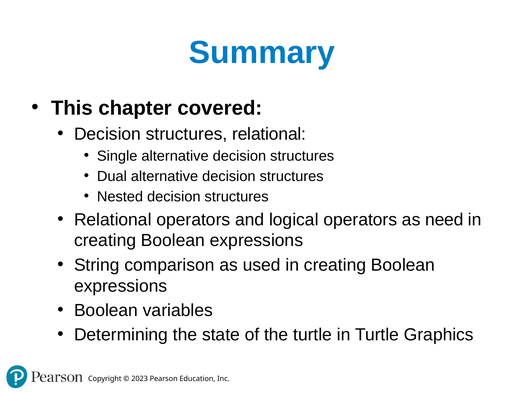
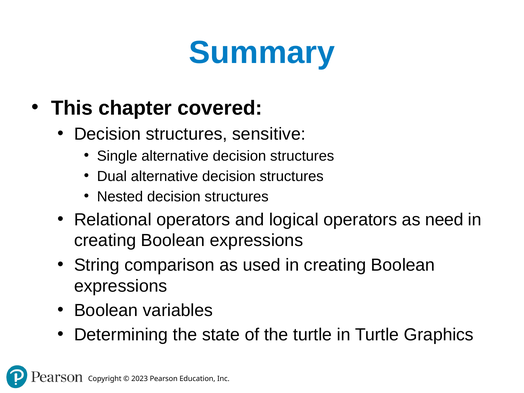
structures relational: relational -> sensitive
